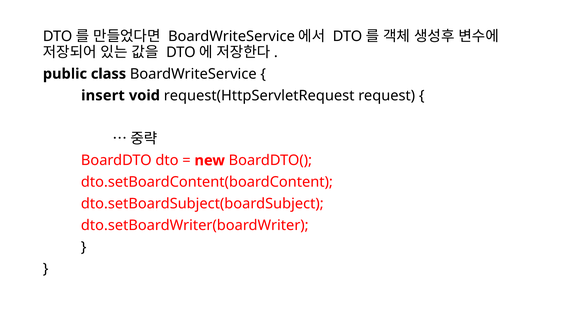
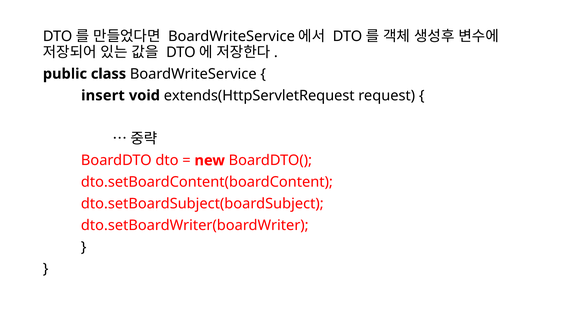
request(HttpServletRequest: request(HttpServletRequest -> extends(HttpServletRequest
